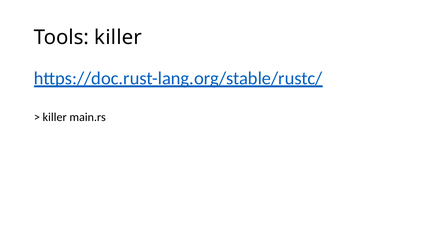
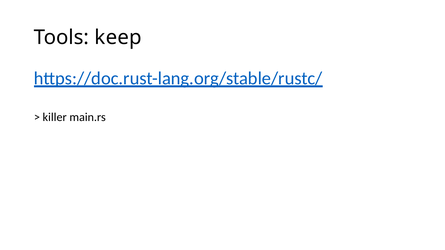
Tools killer: killer -> keep
